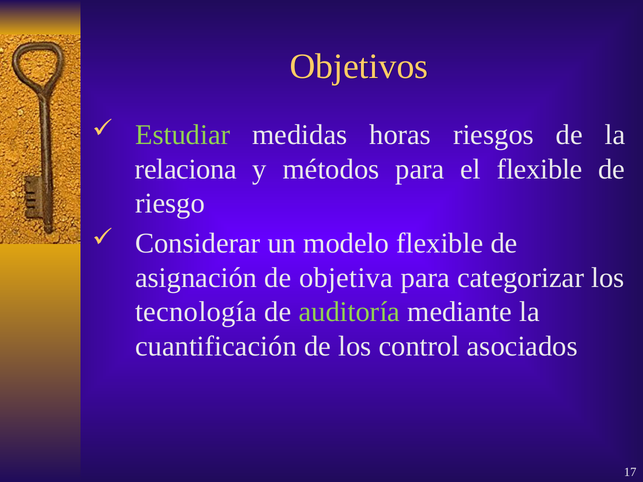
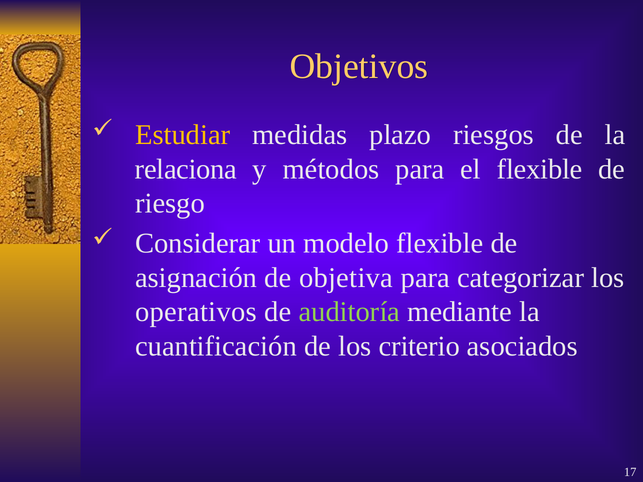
Estudiar colour: light green -> yellow
horas: horas -> plazo
tecnología: tecnología -> operativos
control: control -> criterio
